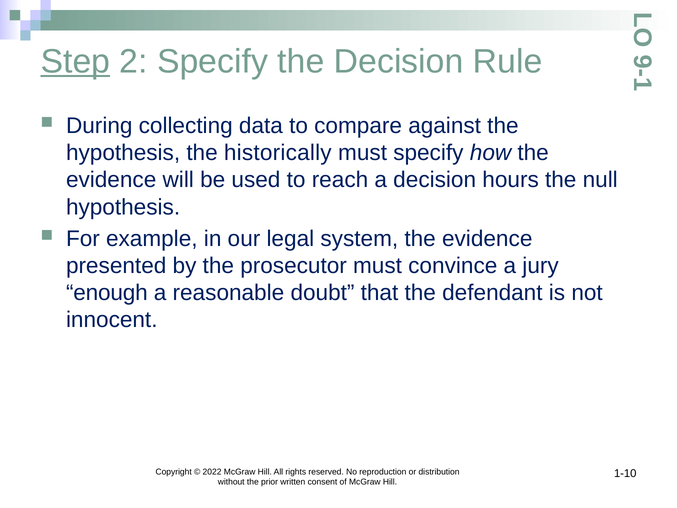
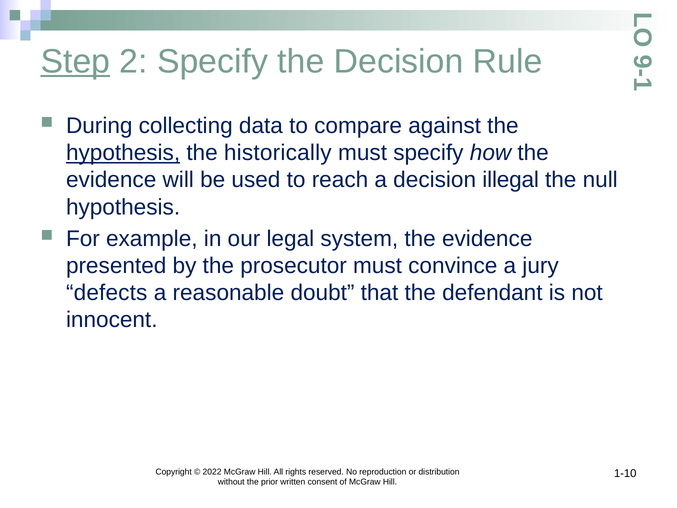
hypothesis at (123, 153) underline: none -> present
hours: hours -> illegal
enough: enough -> defects
